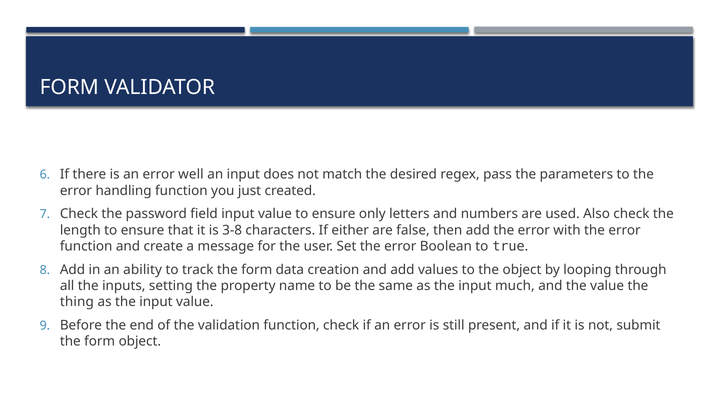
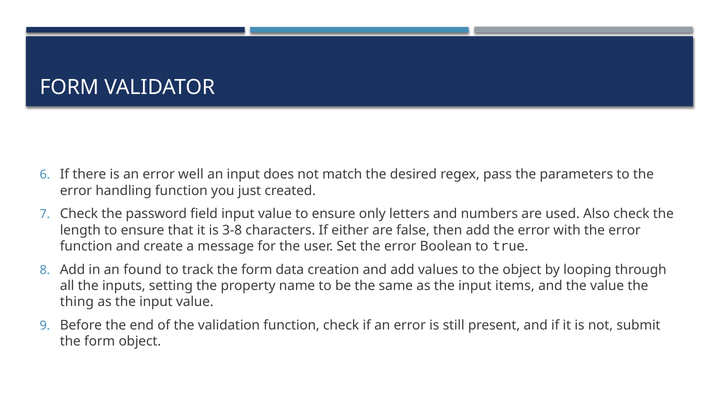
ability: ability -> found
much: much -> items
